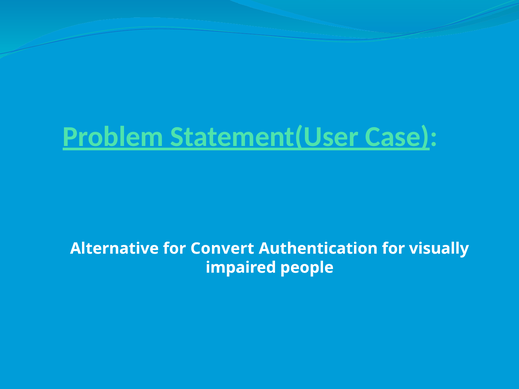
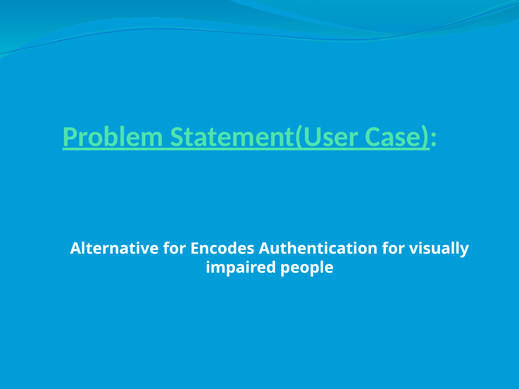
Convert: Convert -> Encodes
